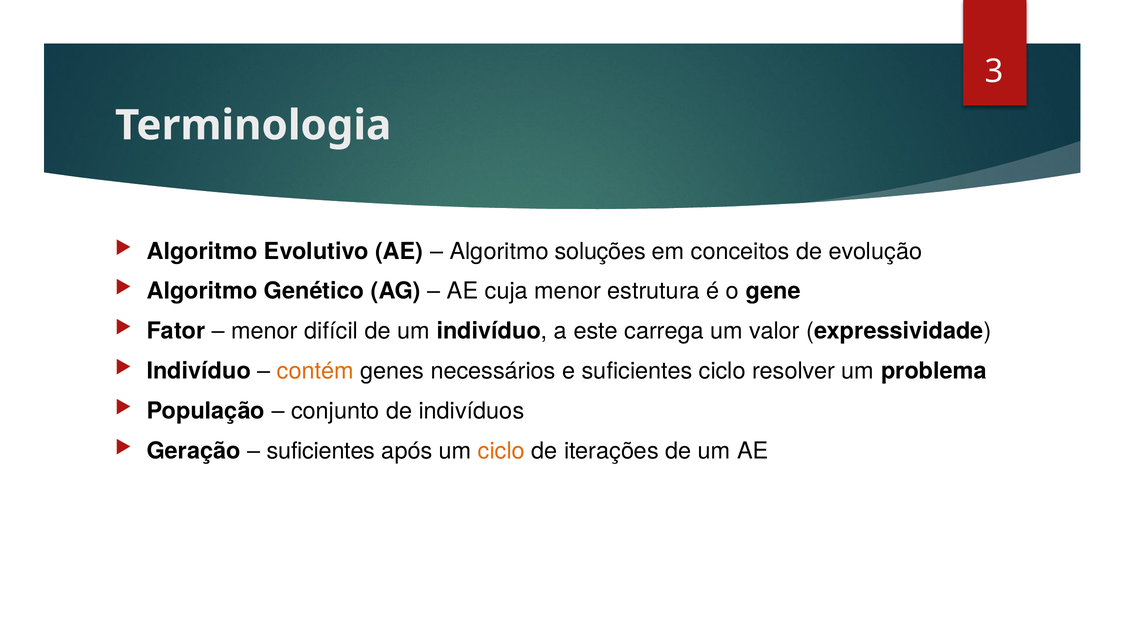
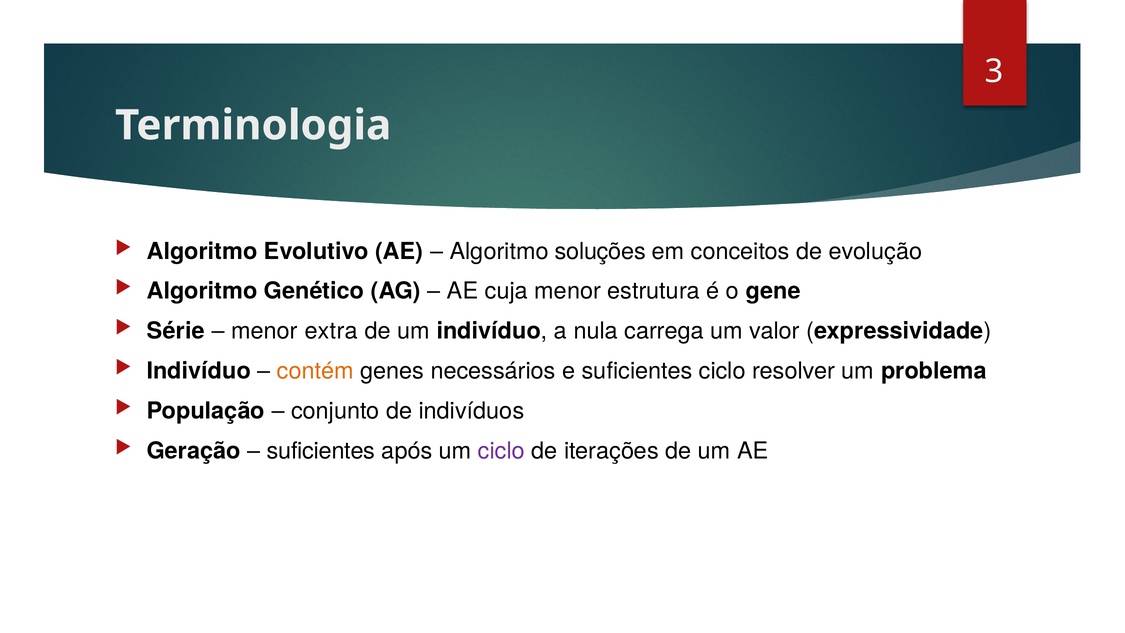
Fator: Fator -> Série
difícil: difícil -> extra
este: este -> nula
ciclo at (501, 451) colour: orange -> purple
